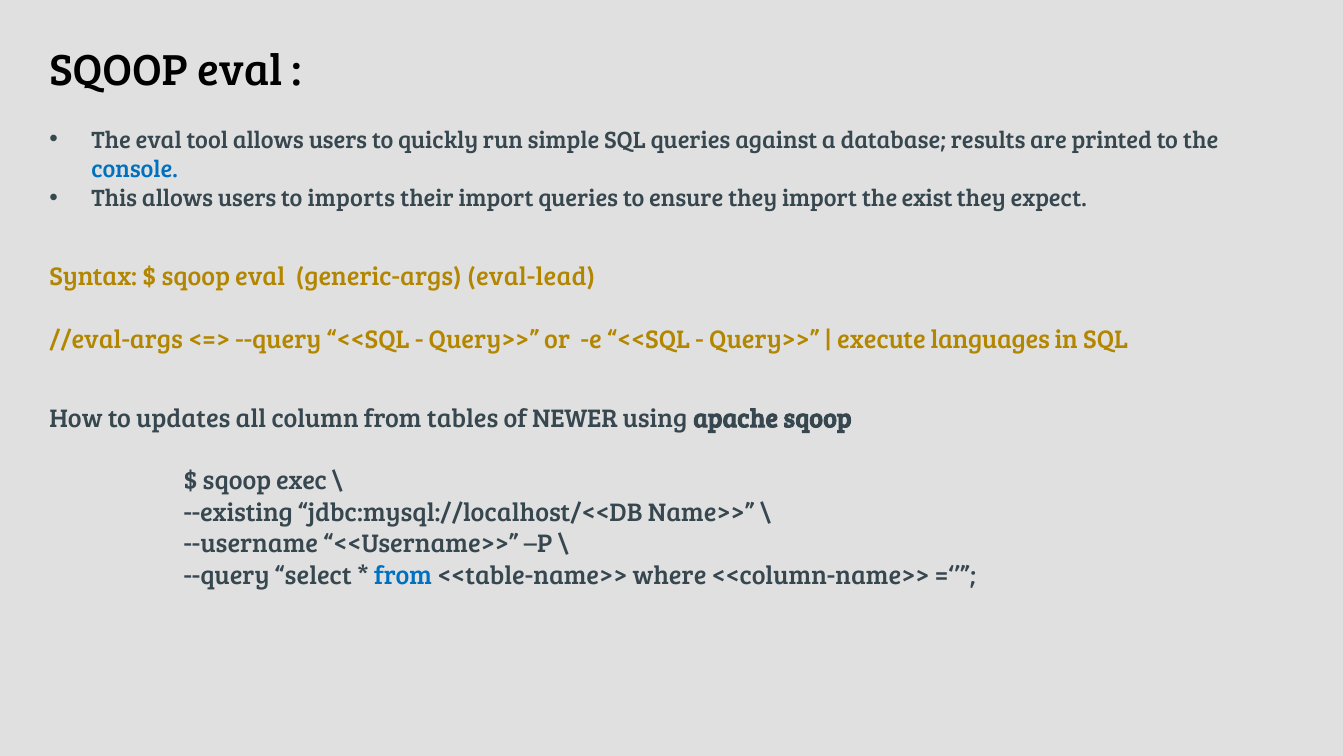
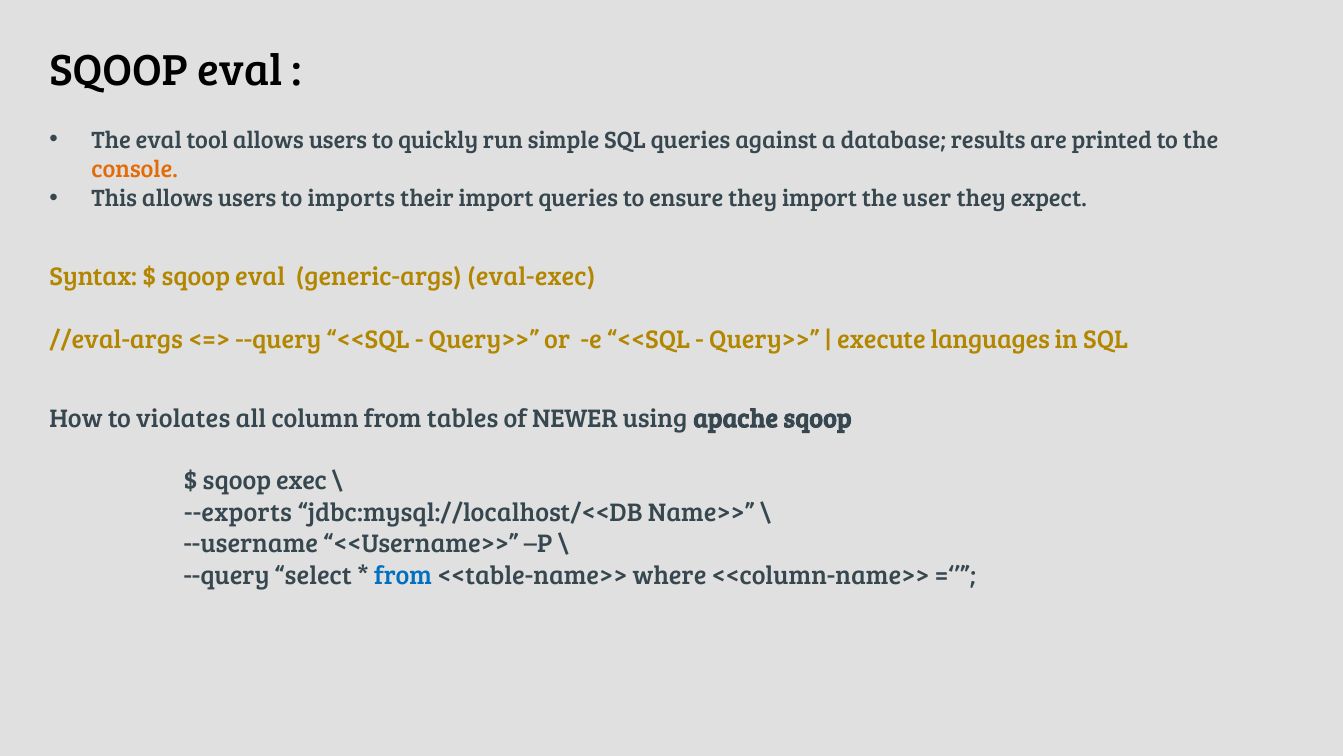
console colour: blue -> orange
exist: exist -> user
eval-lead: eval-lead -> eval-exec
updates: updates -> violates
--existing: --existing -> --exports
